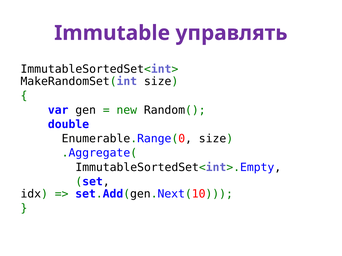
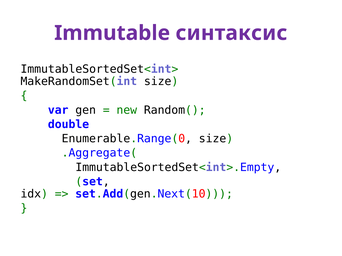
управлять: управлять -> синтаксис
